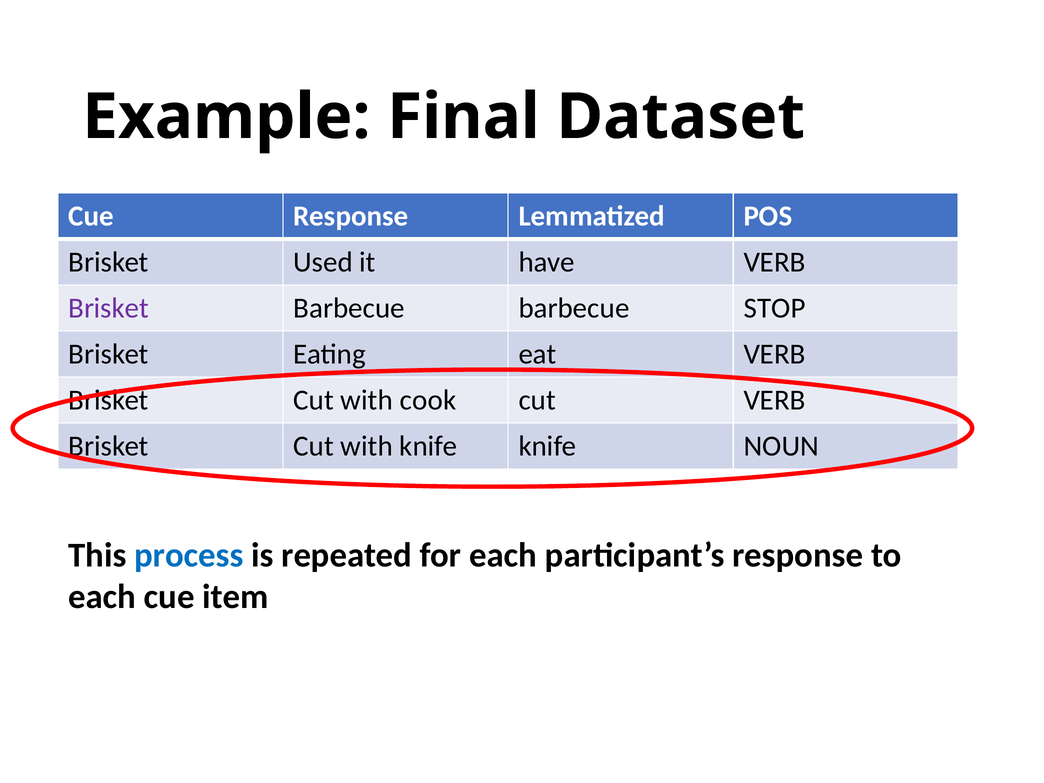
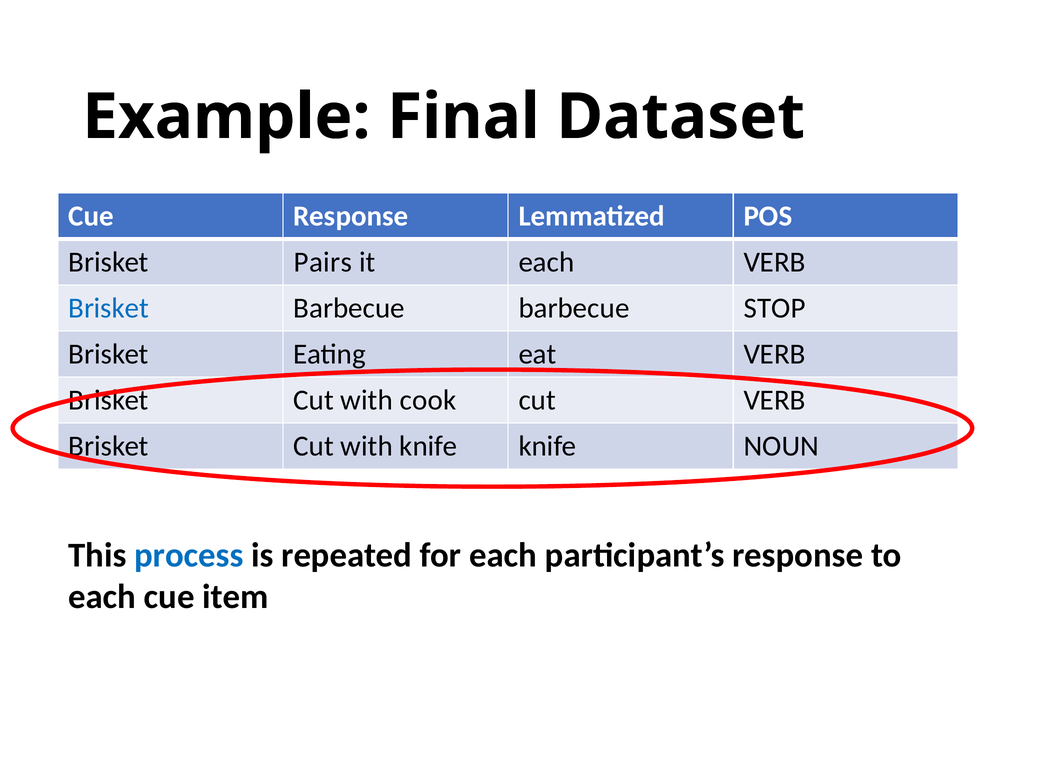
Used: Used -> Pairs
it have: have -> each
Brisket at (109, 308) colour: purple -> blue
